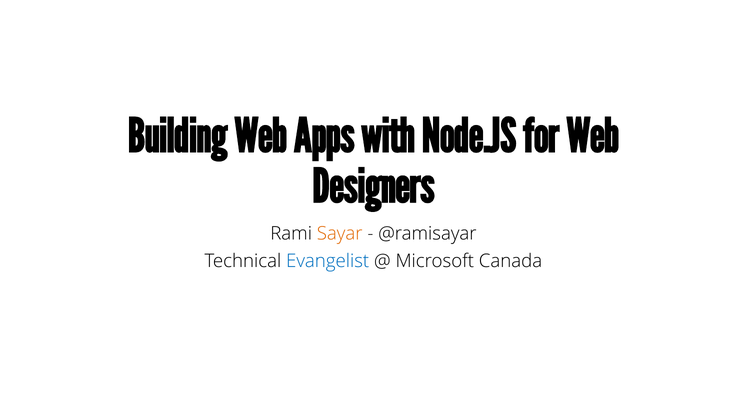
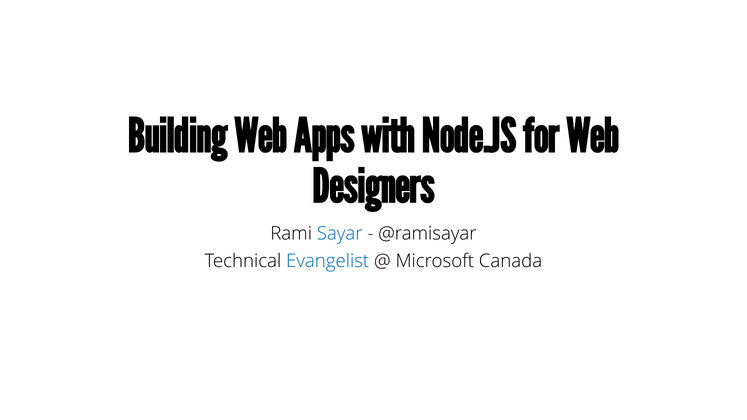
Sayar colour: orange -> blue
